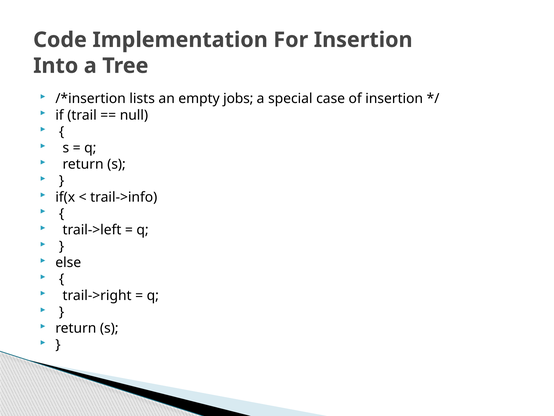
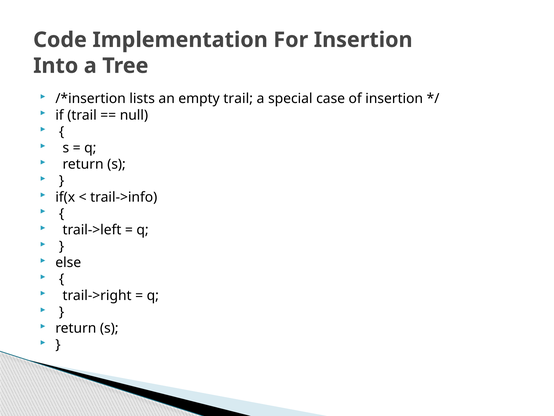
empty jobs: jobs -> trail
